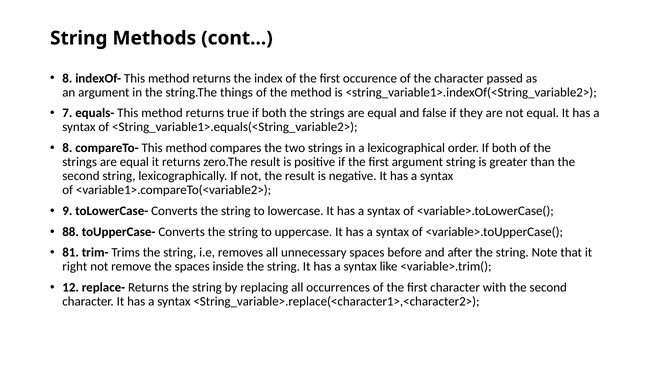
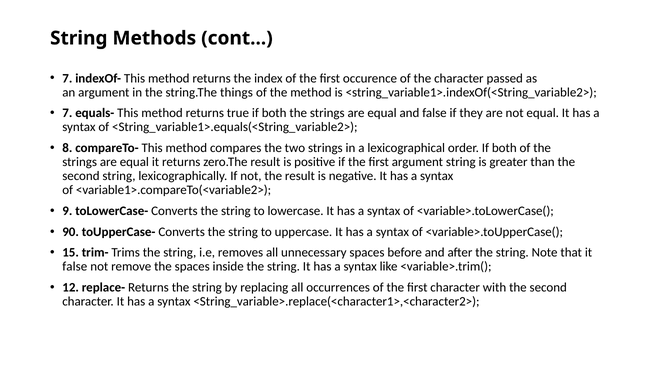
8 at (67, 78): 8 -> 7
88: 88 -> 90
81: 81 -> 15
right at (75, 267): right -> false
